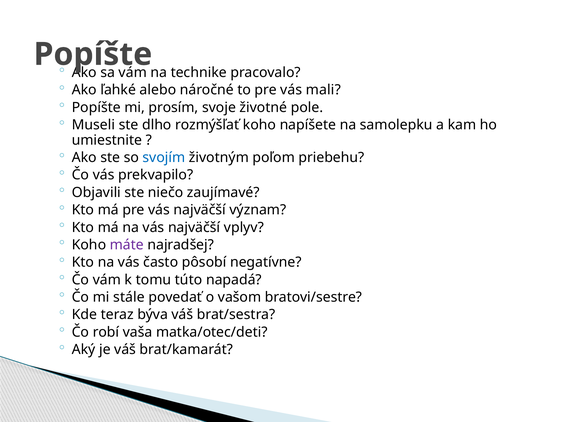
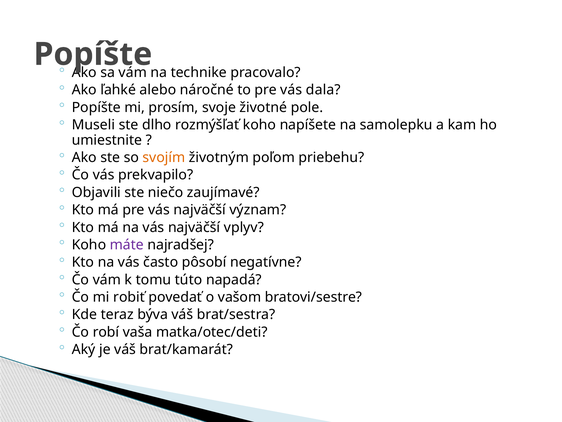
mali: mali -> dala
svojím colour: blue -> orange
stále: stále -> robiť
